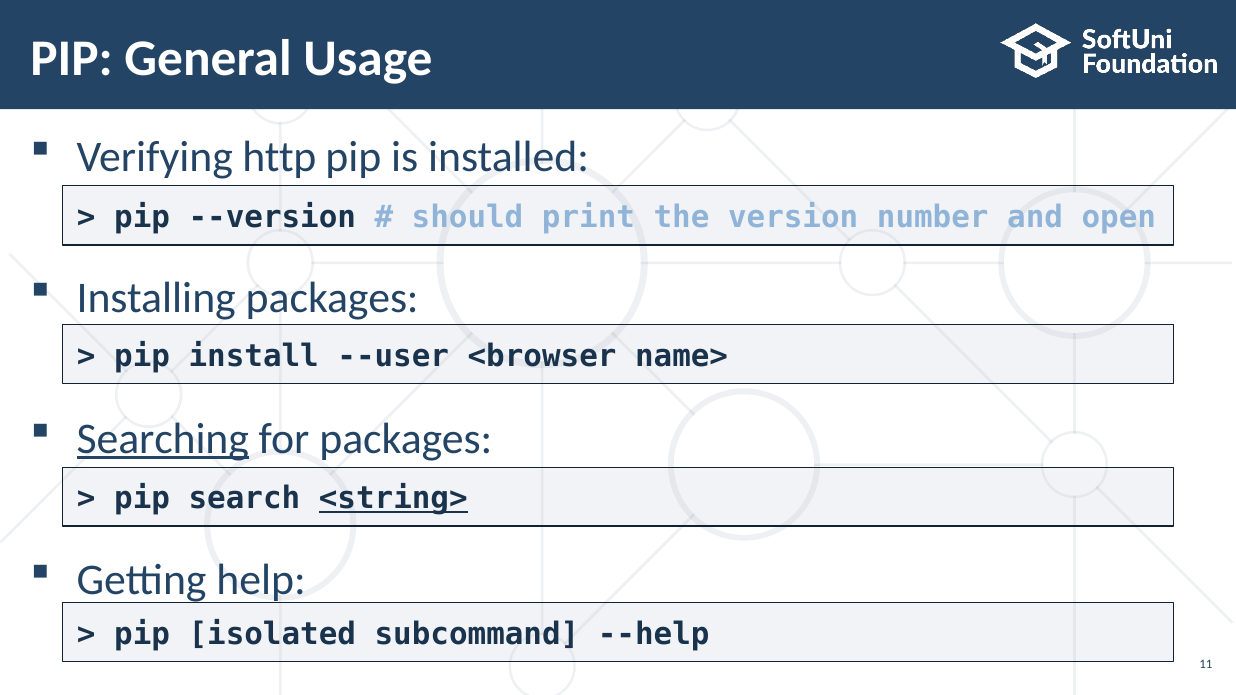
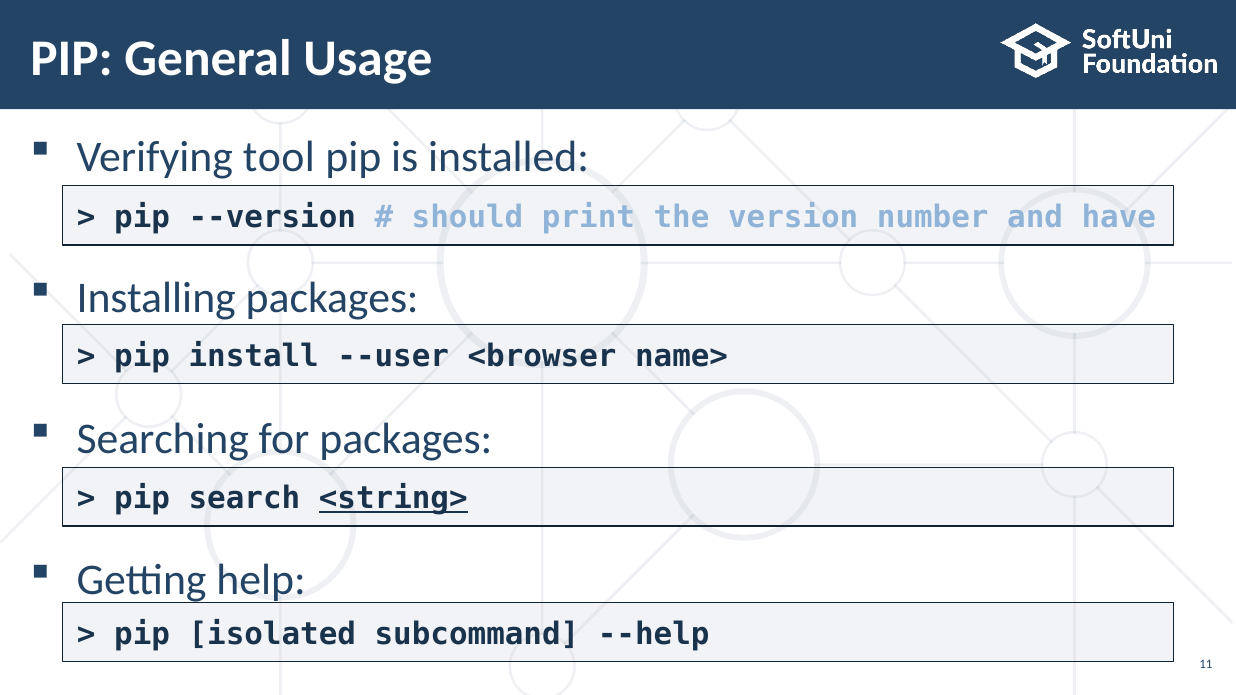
http: http -> tool
open: open -> have
Searching underline: present -> none
